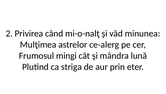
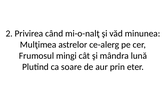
striga: striga -> soare
